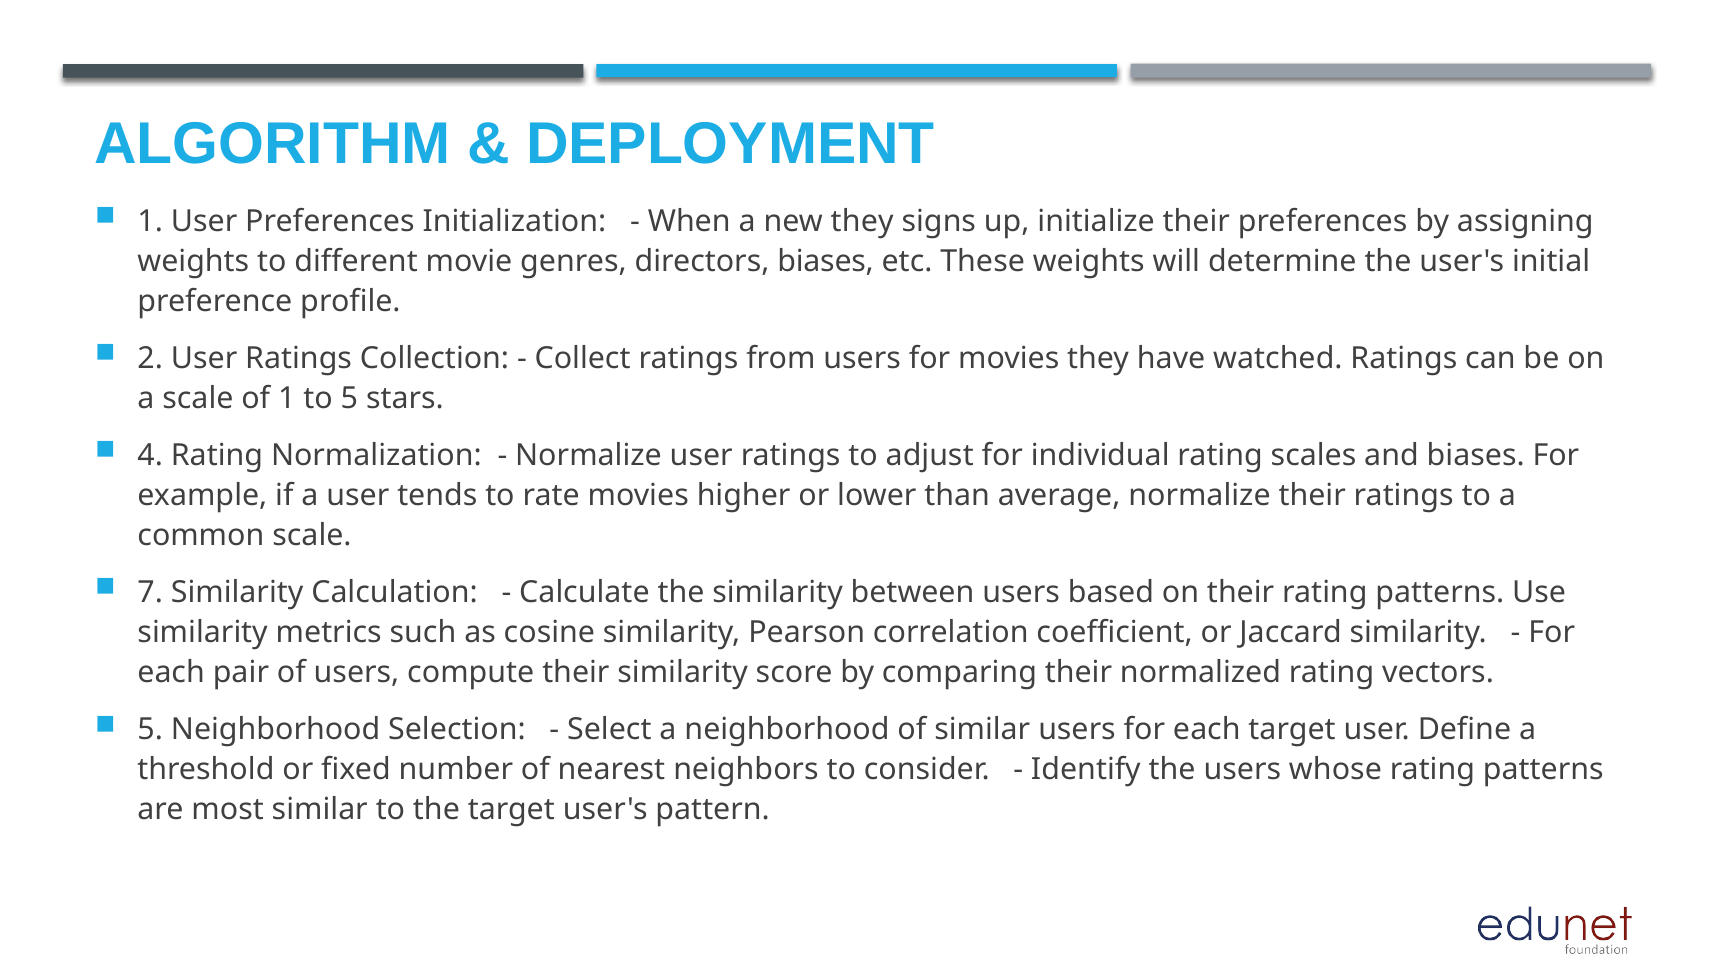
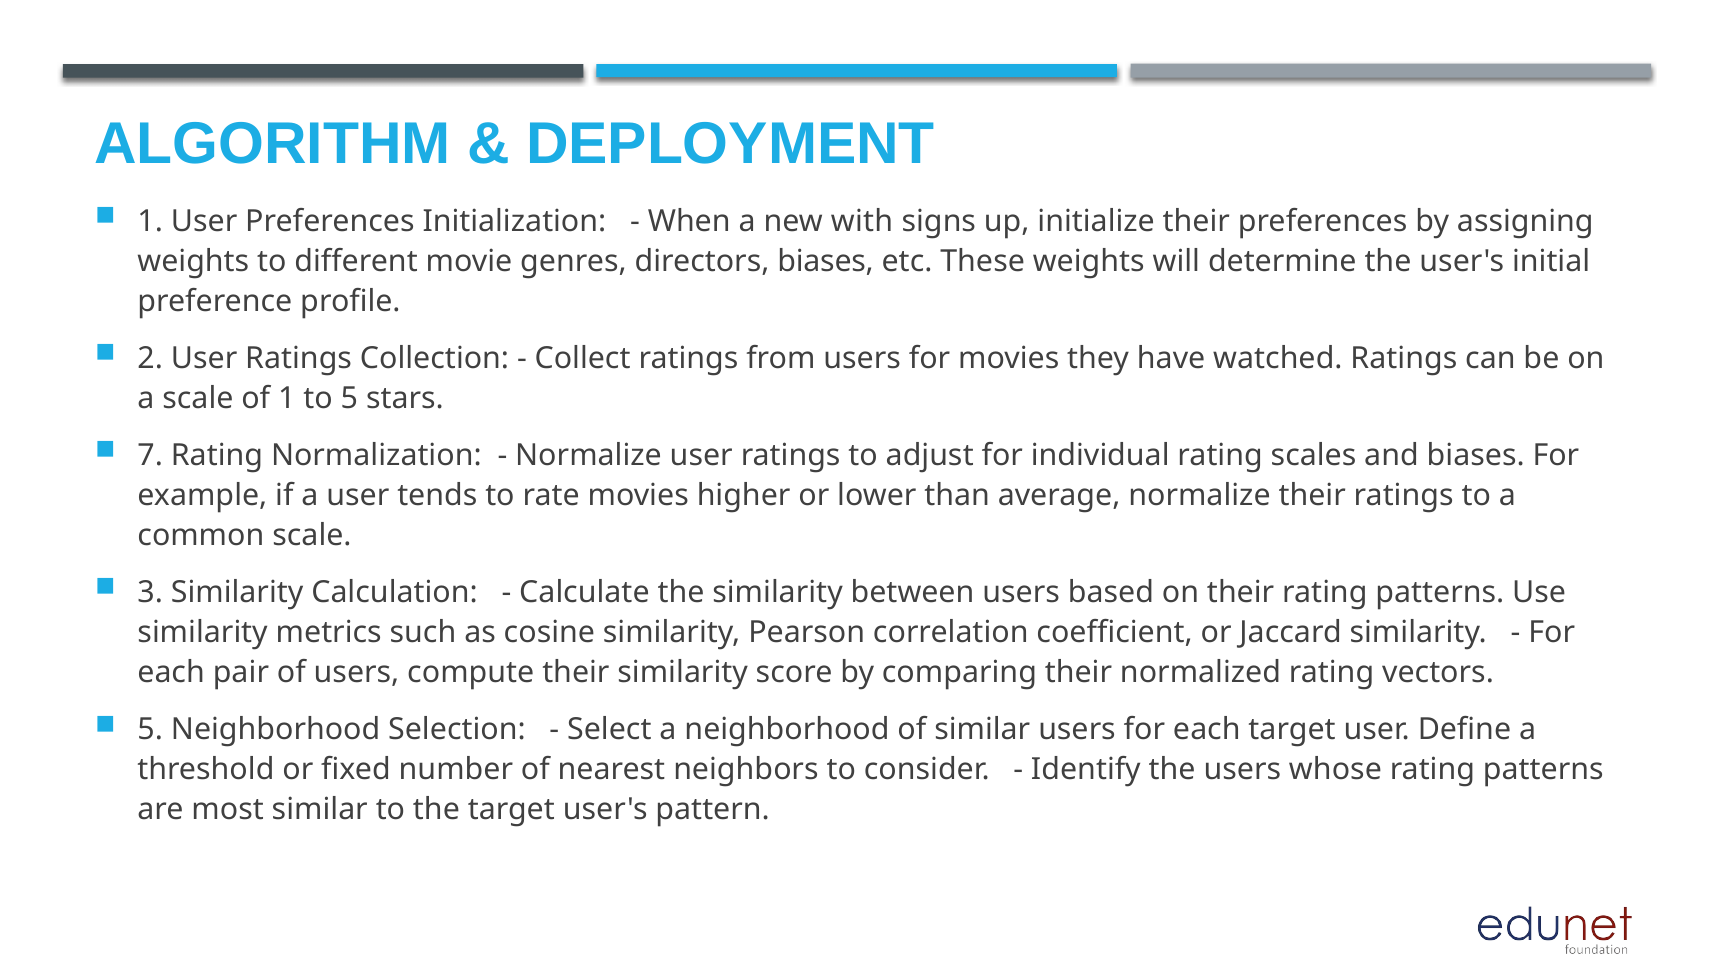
new they: they -> with
4: 4 -> 7
7: 7 -> 3
